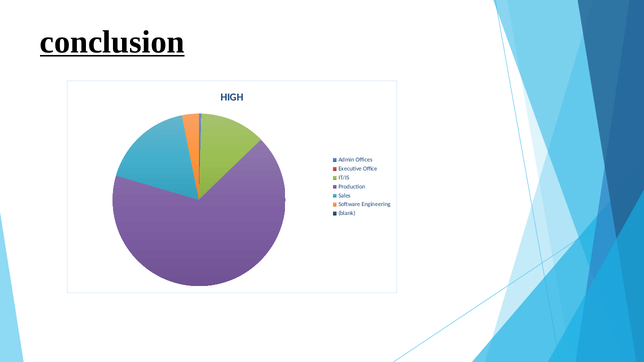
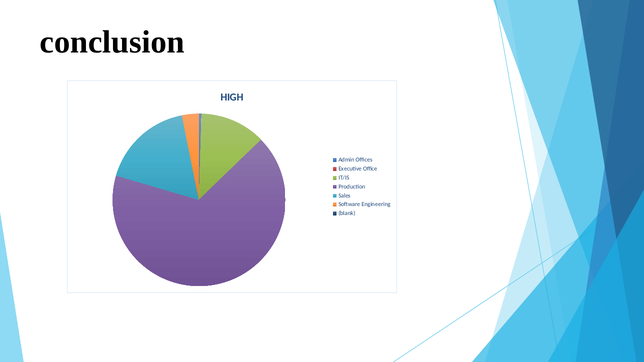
conclusion underline: present -> none
